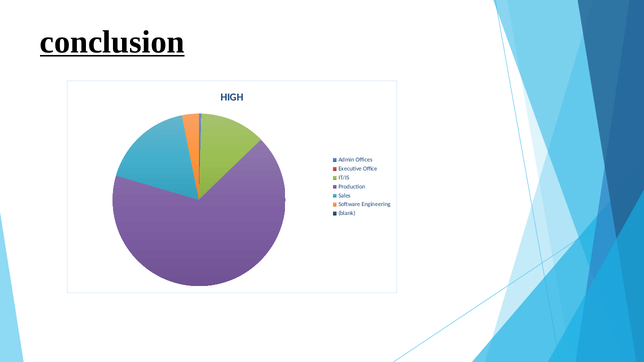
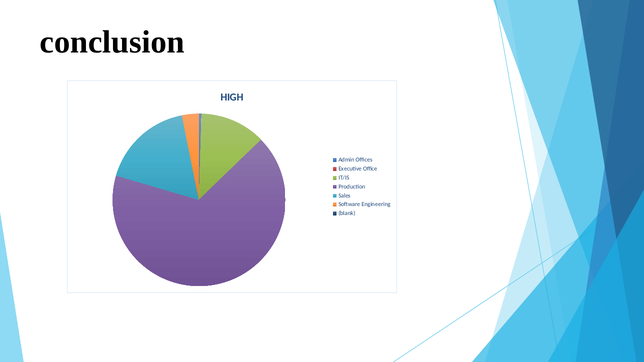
conclusion underline: present -> none
